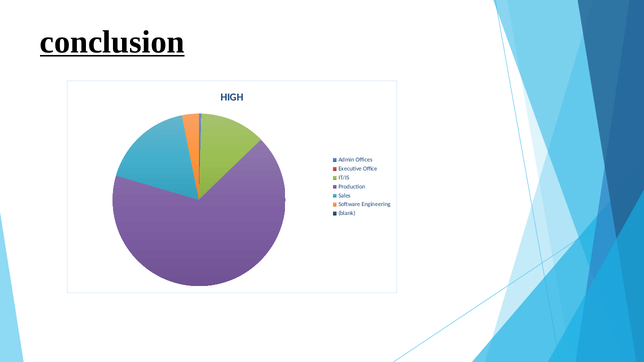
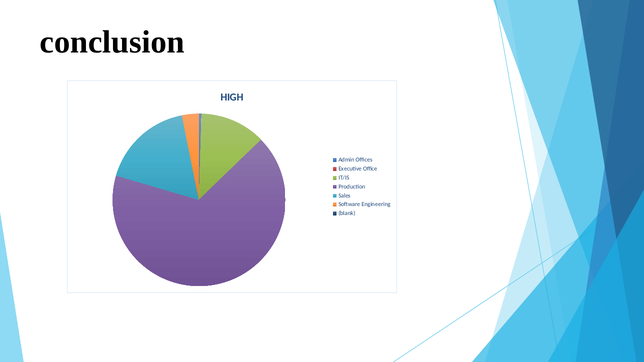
conclusion underline: present -> none
